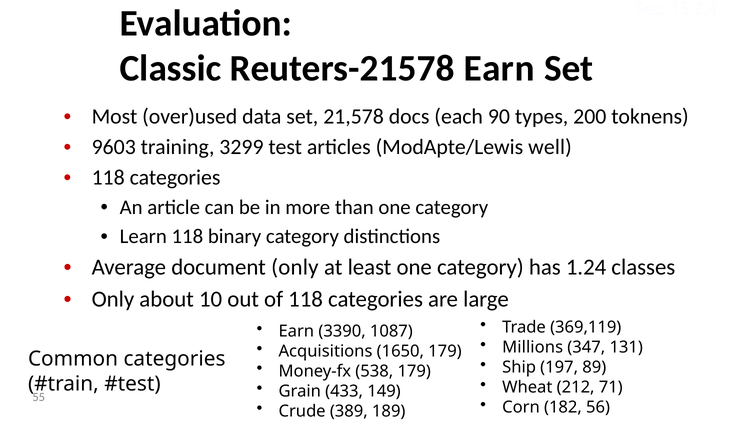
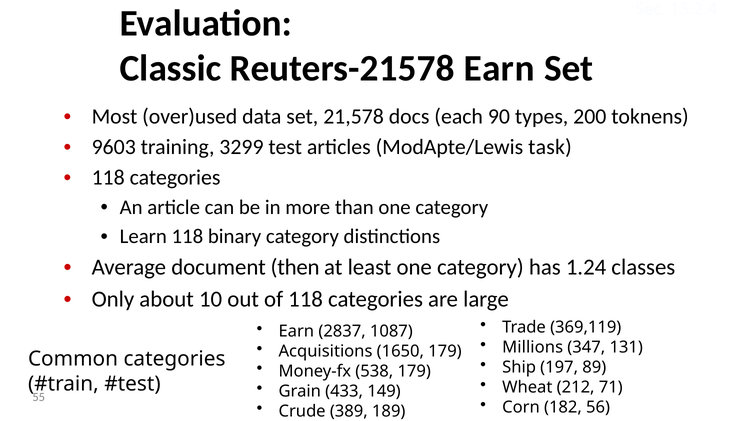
well: well -> task
document only: only -> then
3390: 3390 -> 2837
